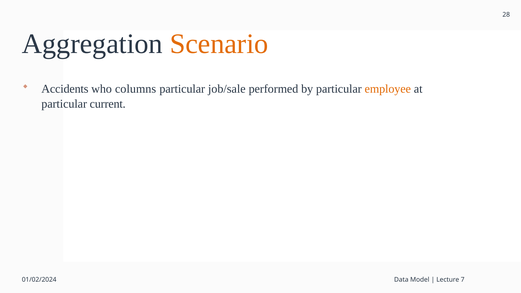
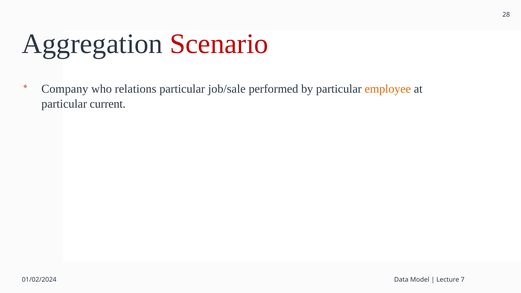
Scenario colour: orange -> red
Accidents: Accidents -> Company
columns: columns -> relations
